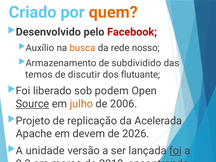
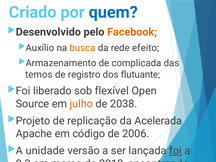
quem colour: orange -> blue
Facebook colour: red -> orange
nosso: nosso -> efeito
subdividido: subdividido -> complicada
discutir: discutir -> registro
podem: podem -> flexível
Source underline: present -> none
2006: 2006 -> 2038
devem: devem -> código
2026: 2026 -> 2006
